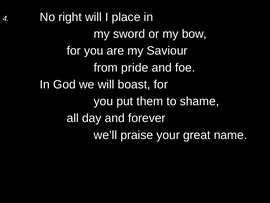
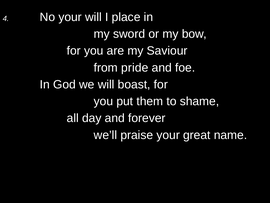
No right: right -> your
